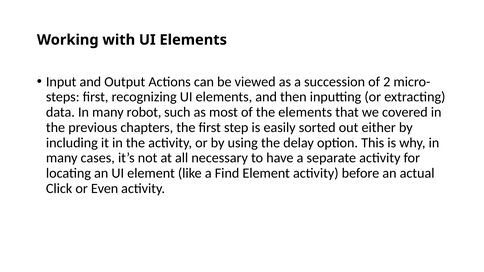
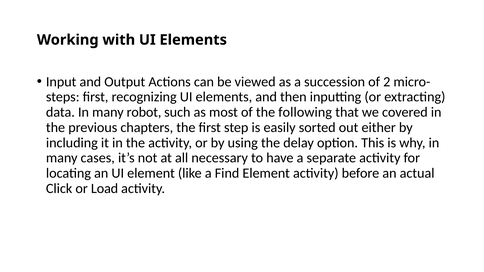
the elements: elements -> following
Even: Even -> Load
